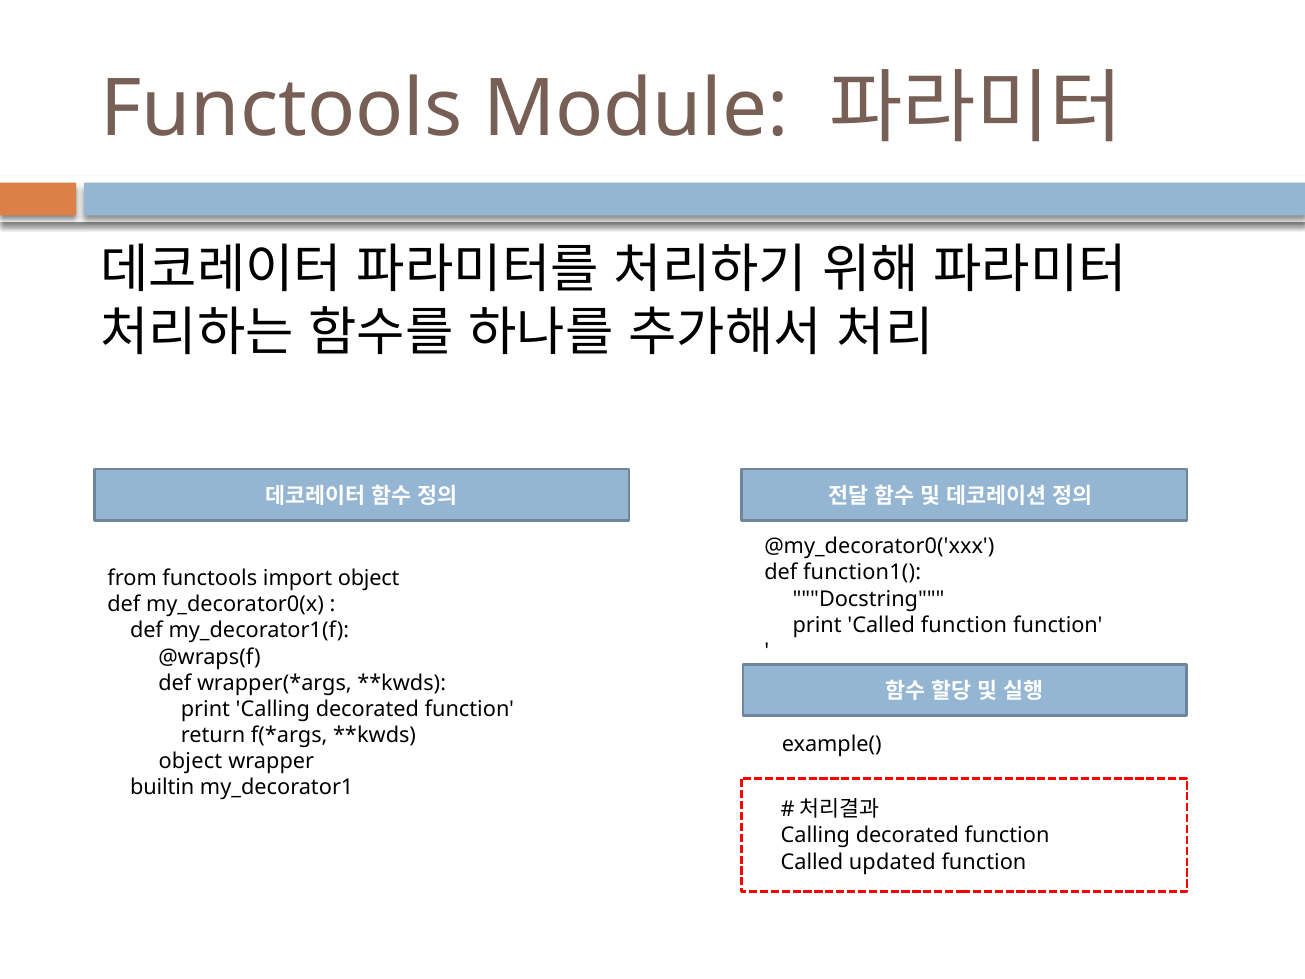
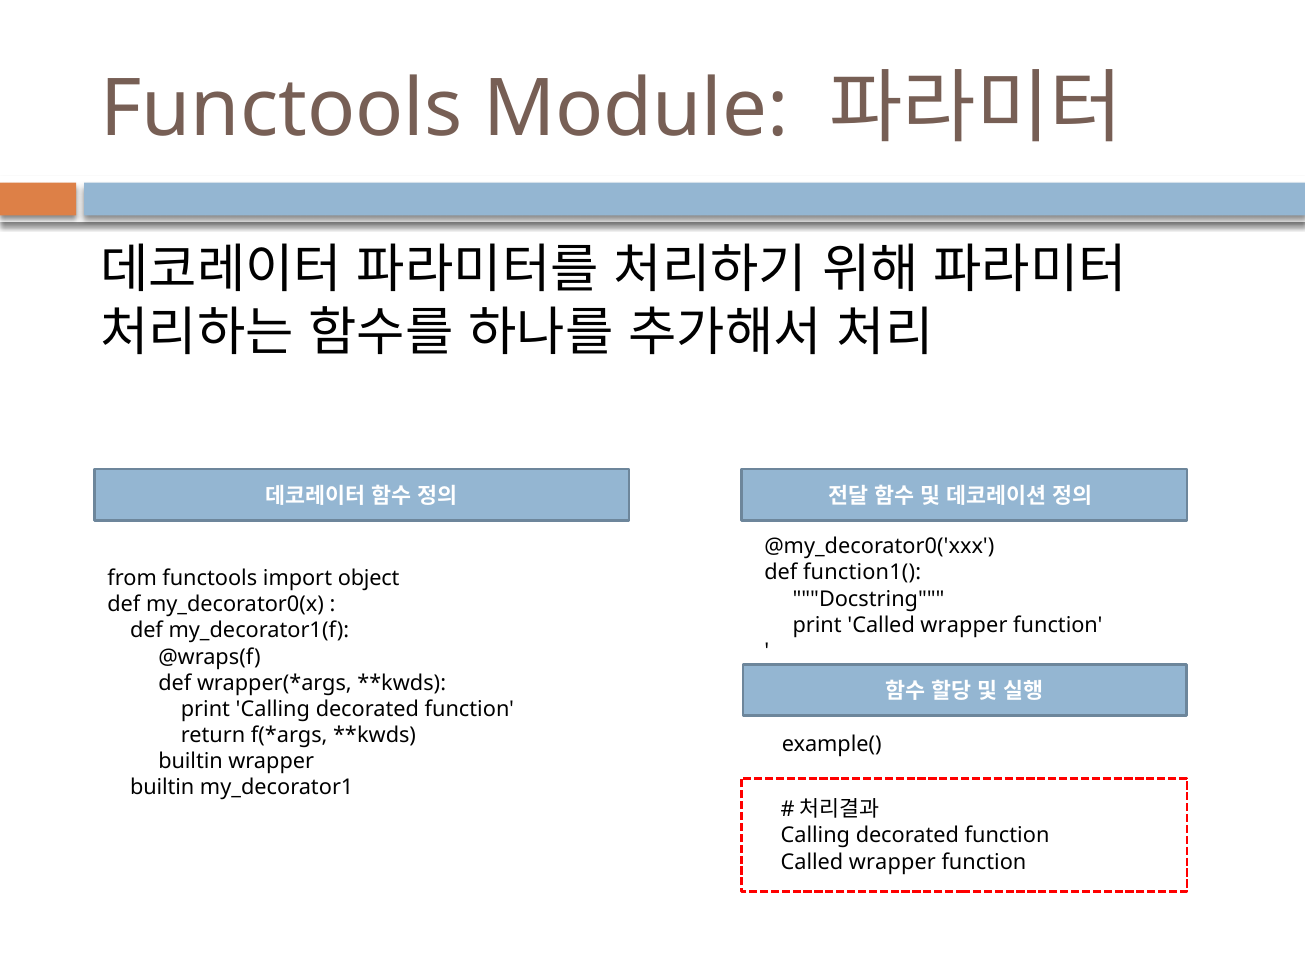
print Called function: function -> wrapper
object at (190, 761): object -> builtin
updated at (892, 862): updated -> wrapper
